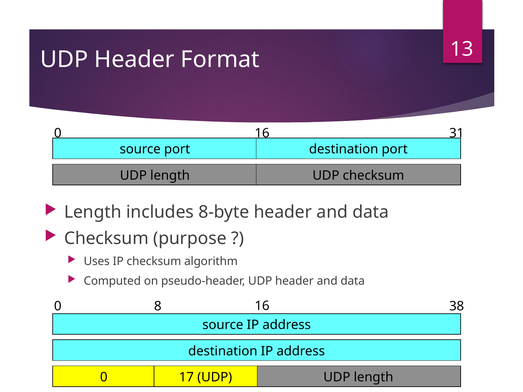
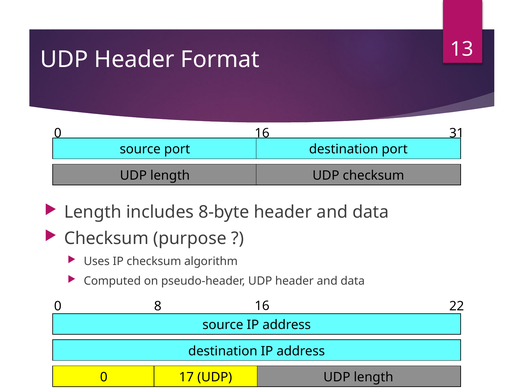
38: 38 -> 22
